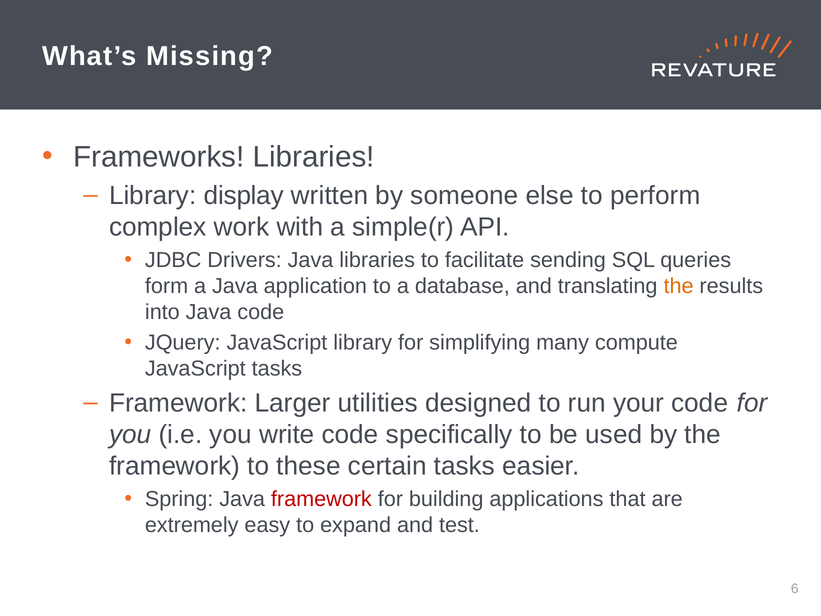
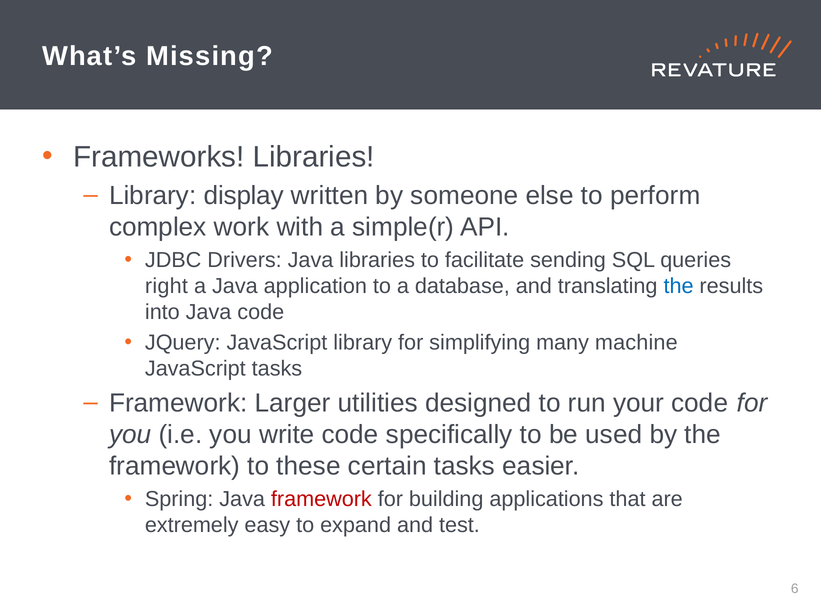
form: form -> right
the at (679, 286) colour: orange -> blue
compute: compute -> machine
